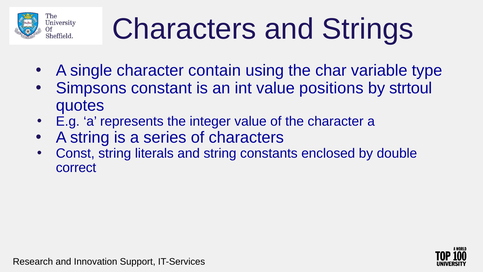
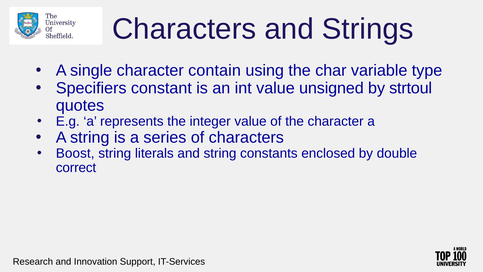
Simpsons: Simpsons -> Specifiers
positions: positions -> unsigned
Const: Const -> Boost
